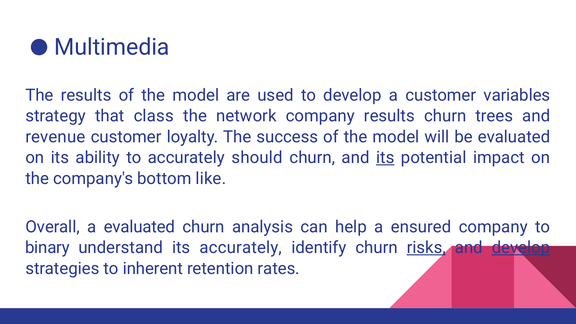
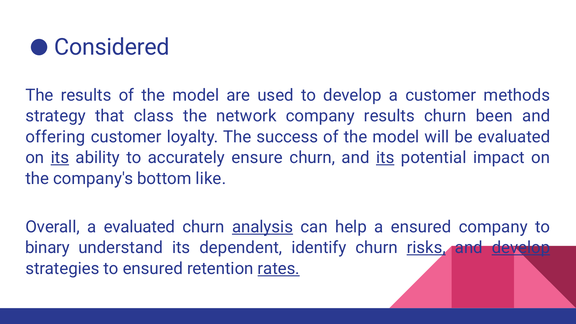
Multimedia: Multimedia -> Considered
variables: variables -> methods
trees: trees -> been
revenue: revenue -> offering
its at (60, 158) underline: none -> present
should: should -> ensure
analysis underline: none -> present
its accurately: accurately -> dependent
to inherent: inherent -> ensured
rates underline: none -> present
